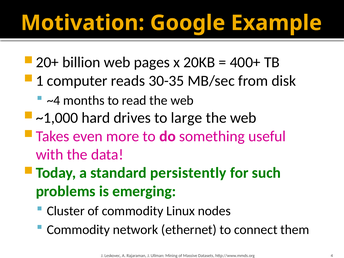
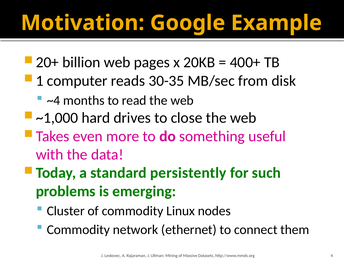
large: large -> close
